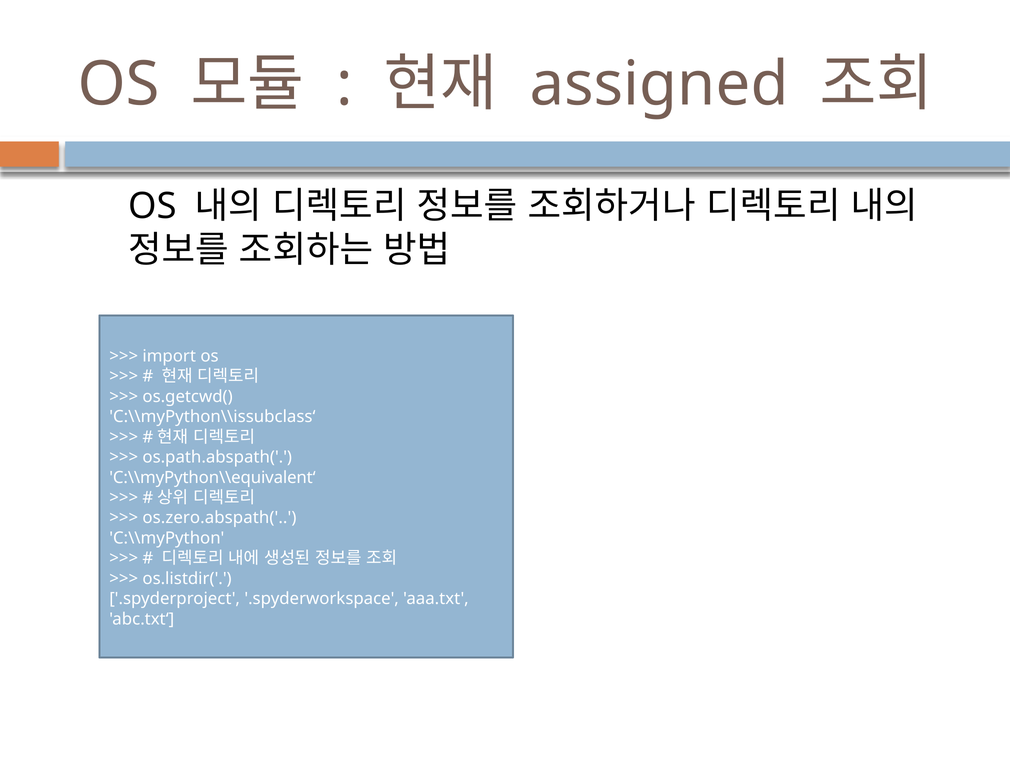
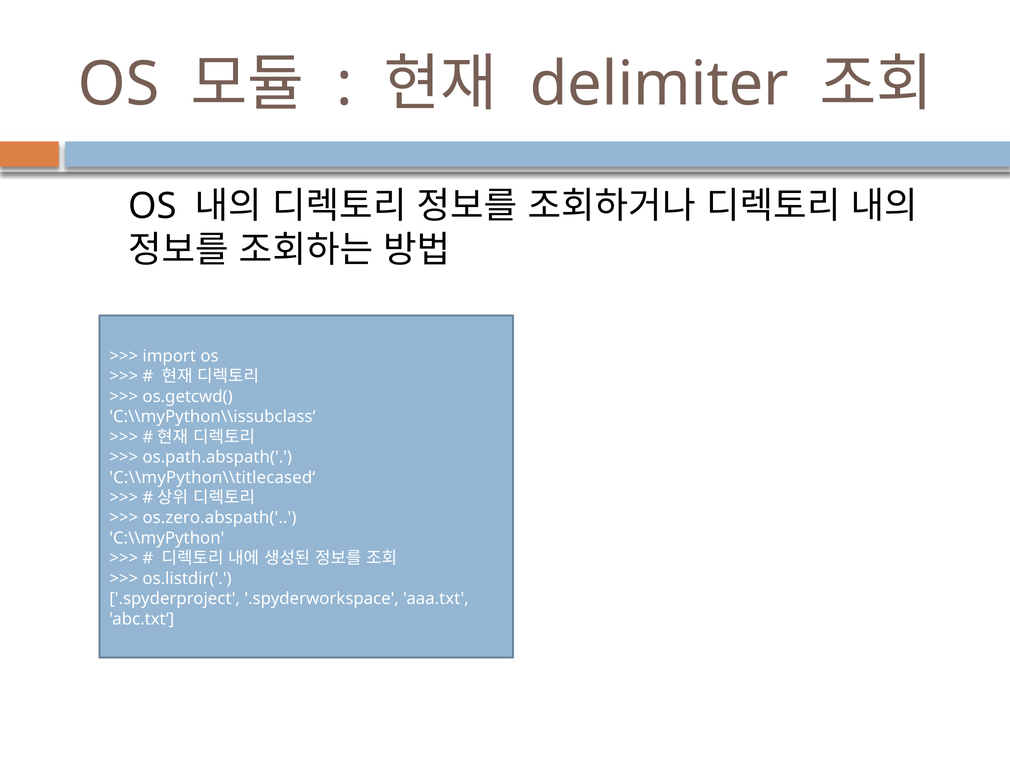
assigned: assigned -> delimiter
C:\\myPython\\equivalent‘: C:\\myPython\\equivalent‘ -> C:\\myPython\\titlecased‘
